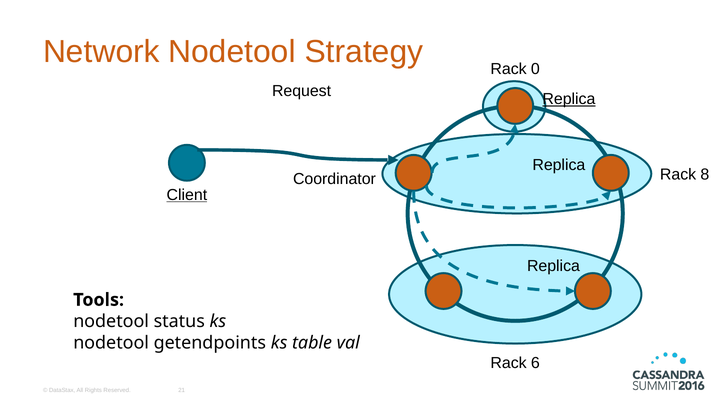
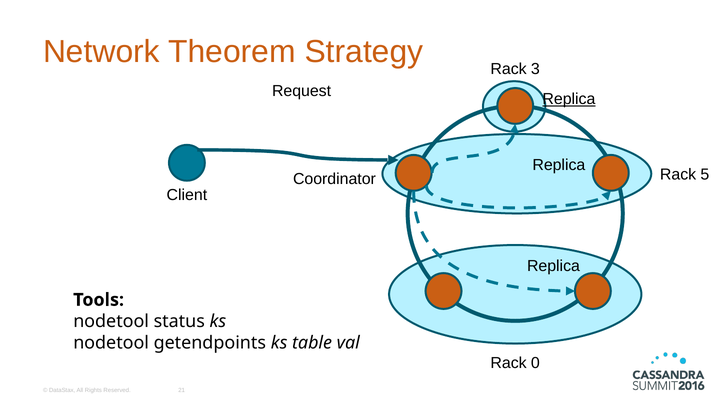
Network Nodetool: Nodetool -> Theorem
0: 0 -> 3
8: 8 -> 5
Client underline: present -> none
6: 6 -> 0
